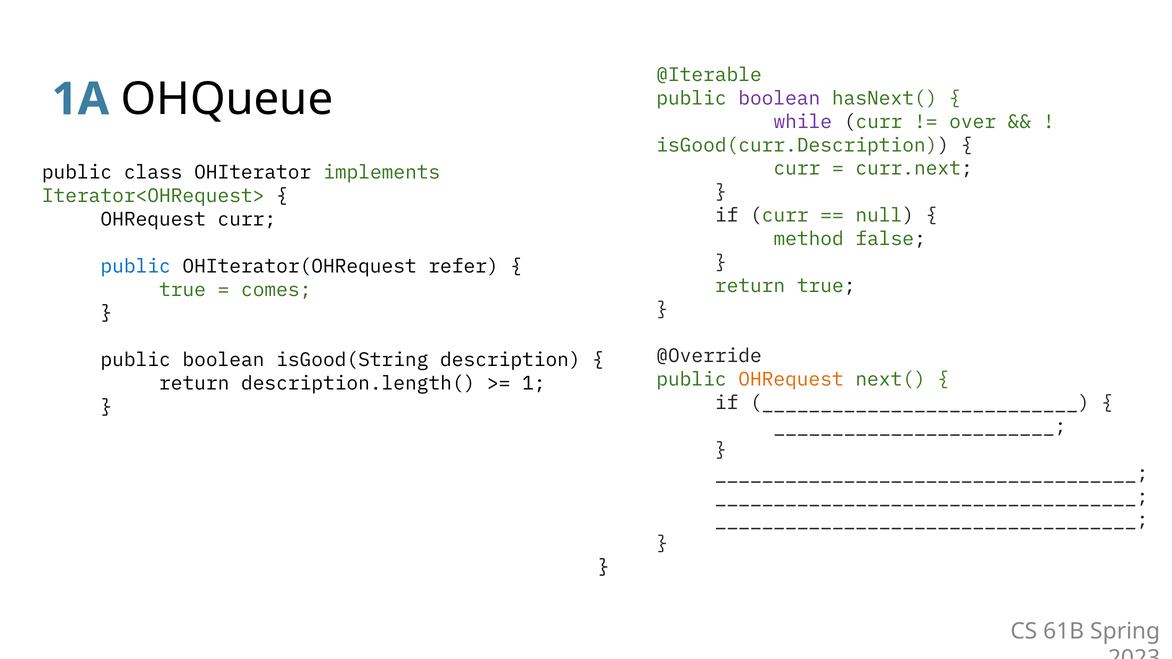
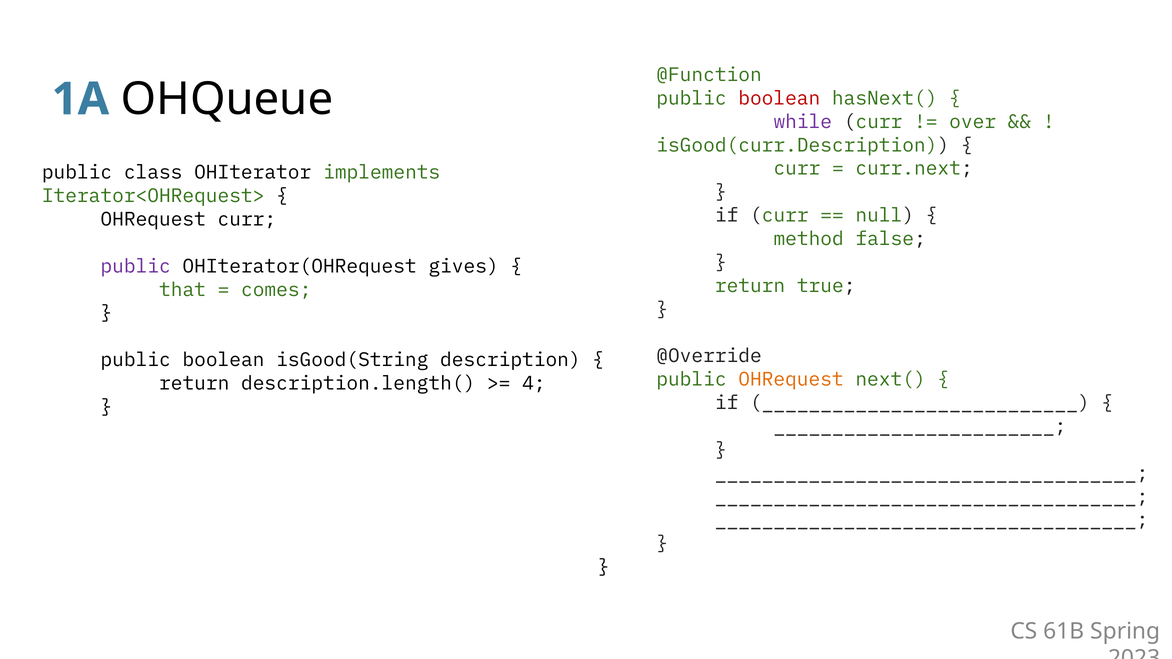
@Iterable: @Iterable -> @Function
boolean at (779, 98) colour: purple -> red
public at (136, 266) colour: blue -> purple
refer: refer -> gives
true at (183, 290): true -> that
1: 1 -> 4
